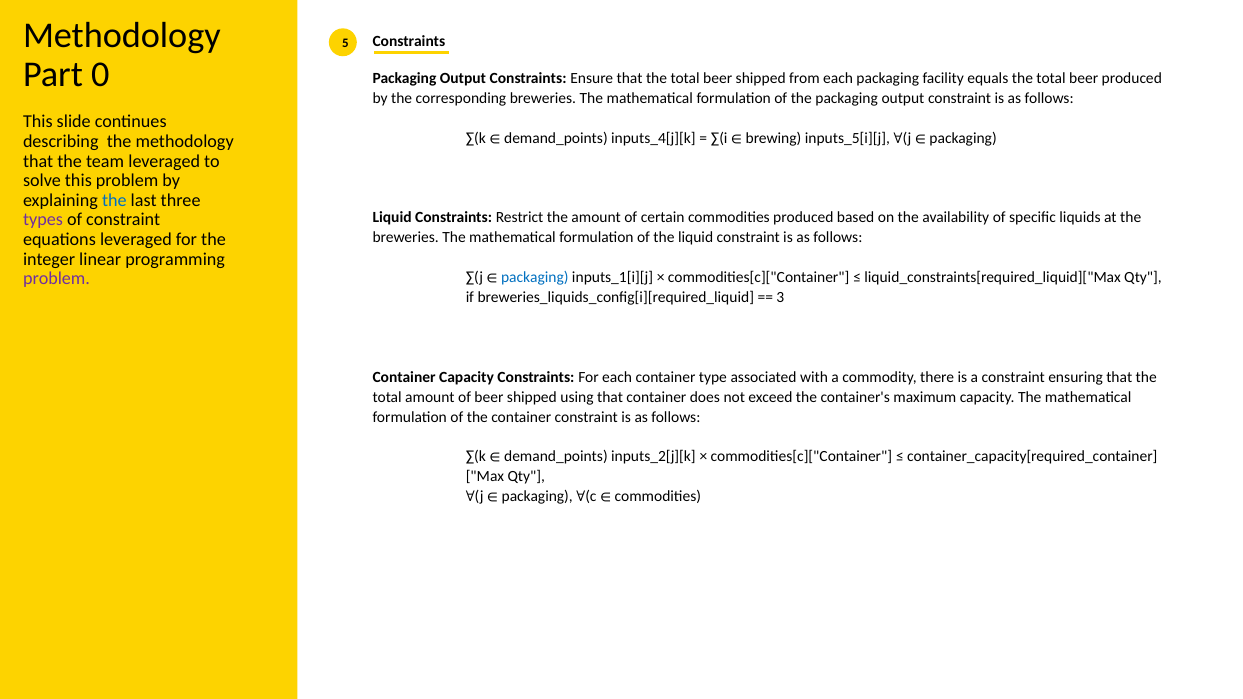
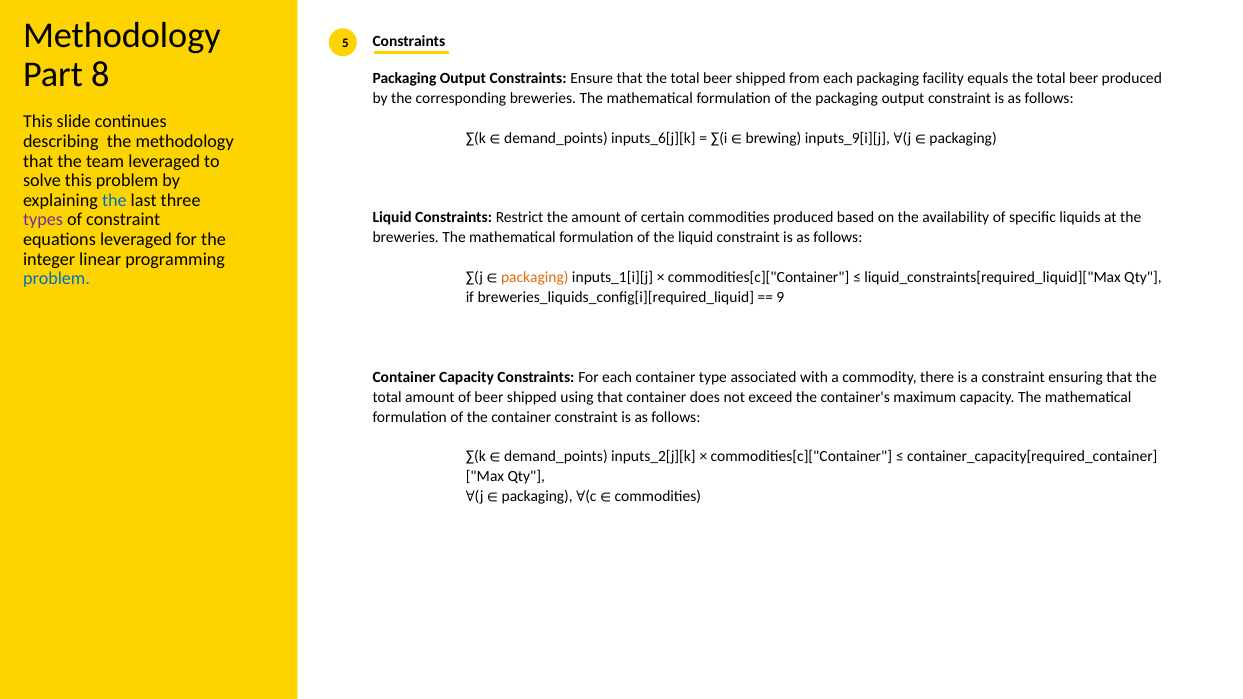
0: 0 -> 8
inputs_4[j][k: inputs_4[j][k -> inputs_6[j][k
inputs_5[i][j: inputs_5[i][j -> inputs_9[i][j
packaging at (535, 277) colour: blue -> orange
problem at (57, 279) colour: purple -> blue
3: 3 -> 9
